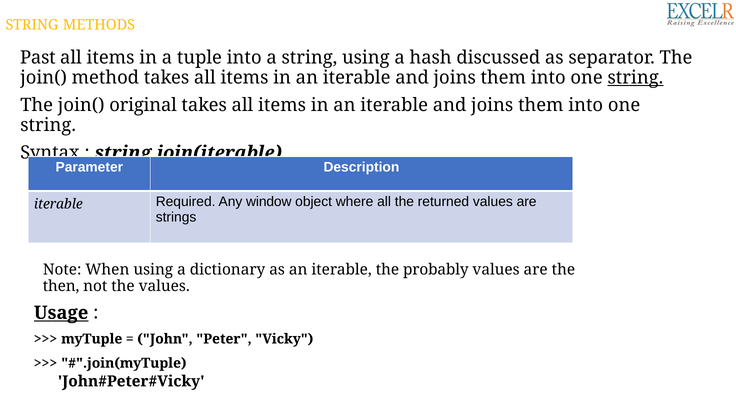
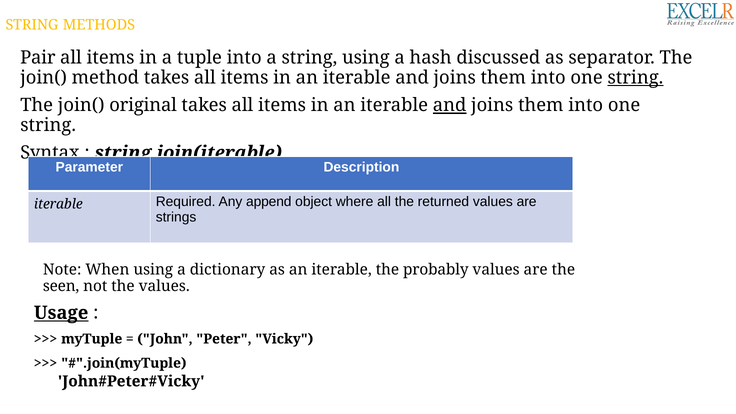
Past: Past -> Pair
and at (450, 105) underline: none -> present
window: window -> append
then: then -> seen
